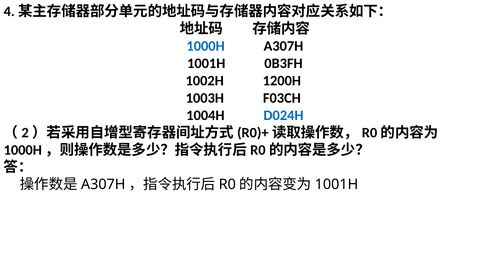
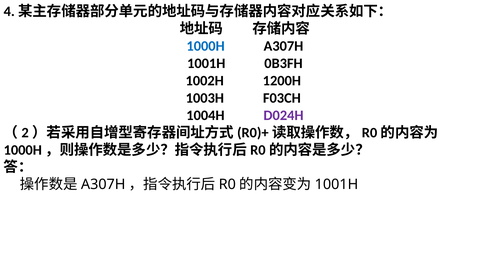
D024H colour: blue -> purple
